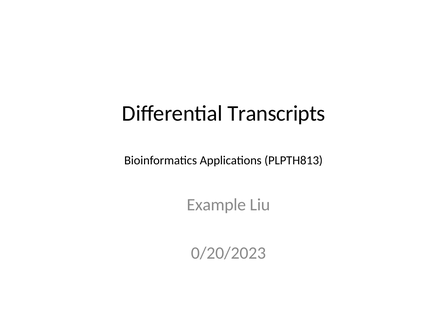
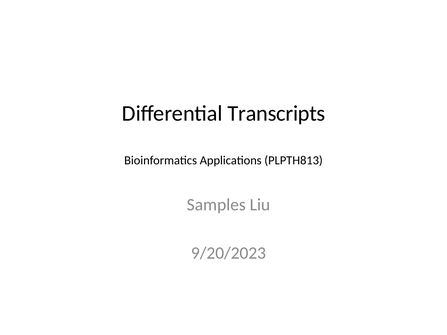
Example: Example -> Samples
0/20/2023: 0/20/2023 -> 9/20/2023
